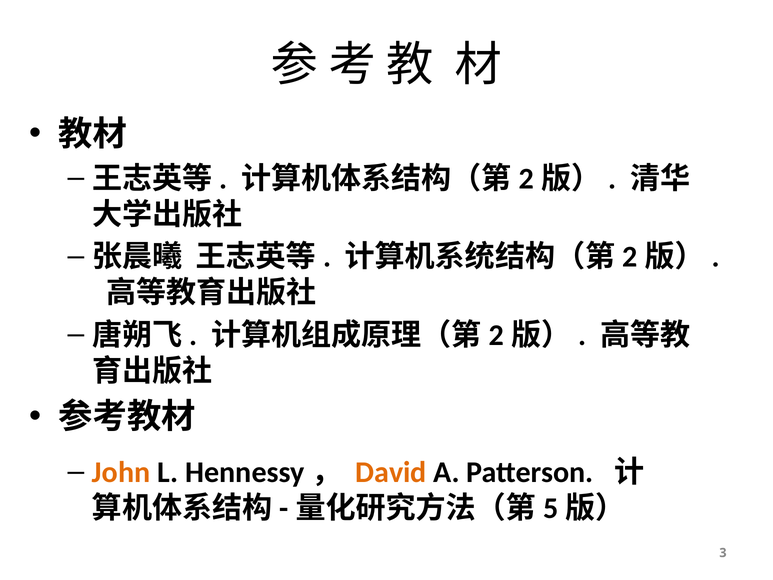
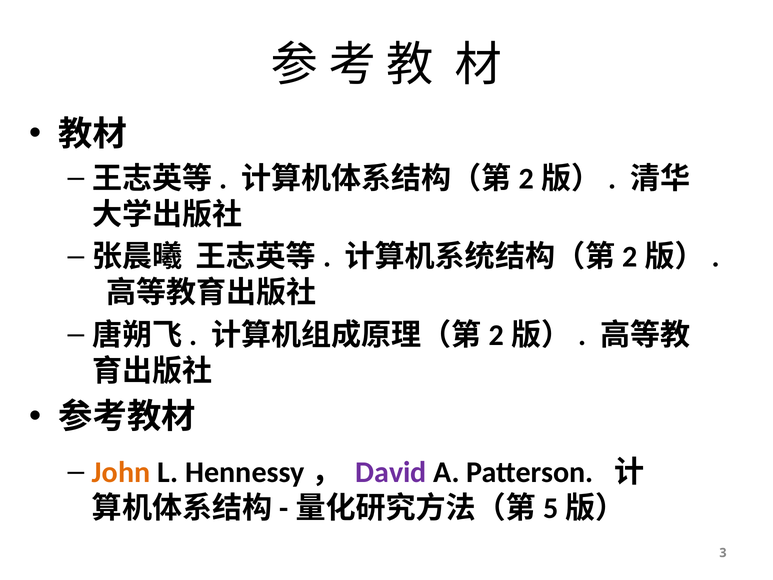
David colour: orange -> purple
